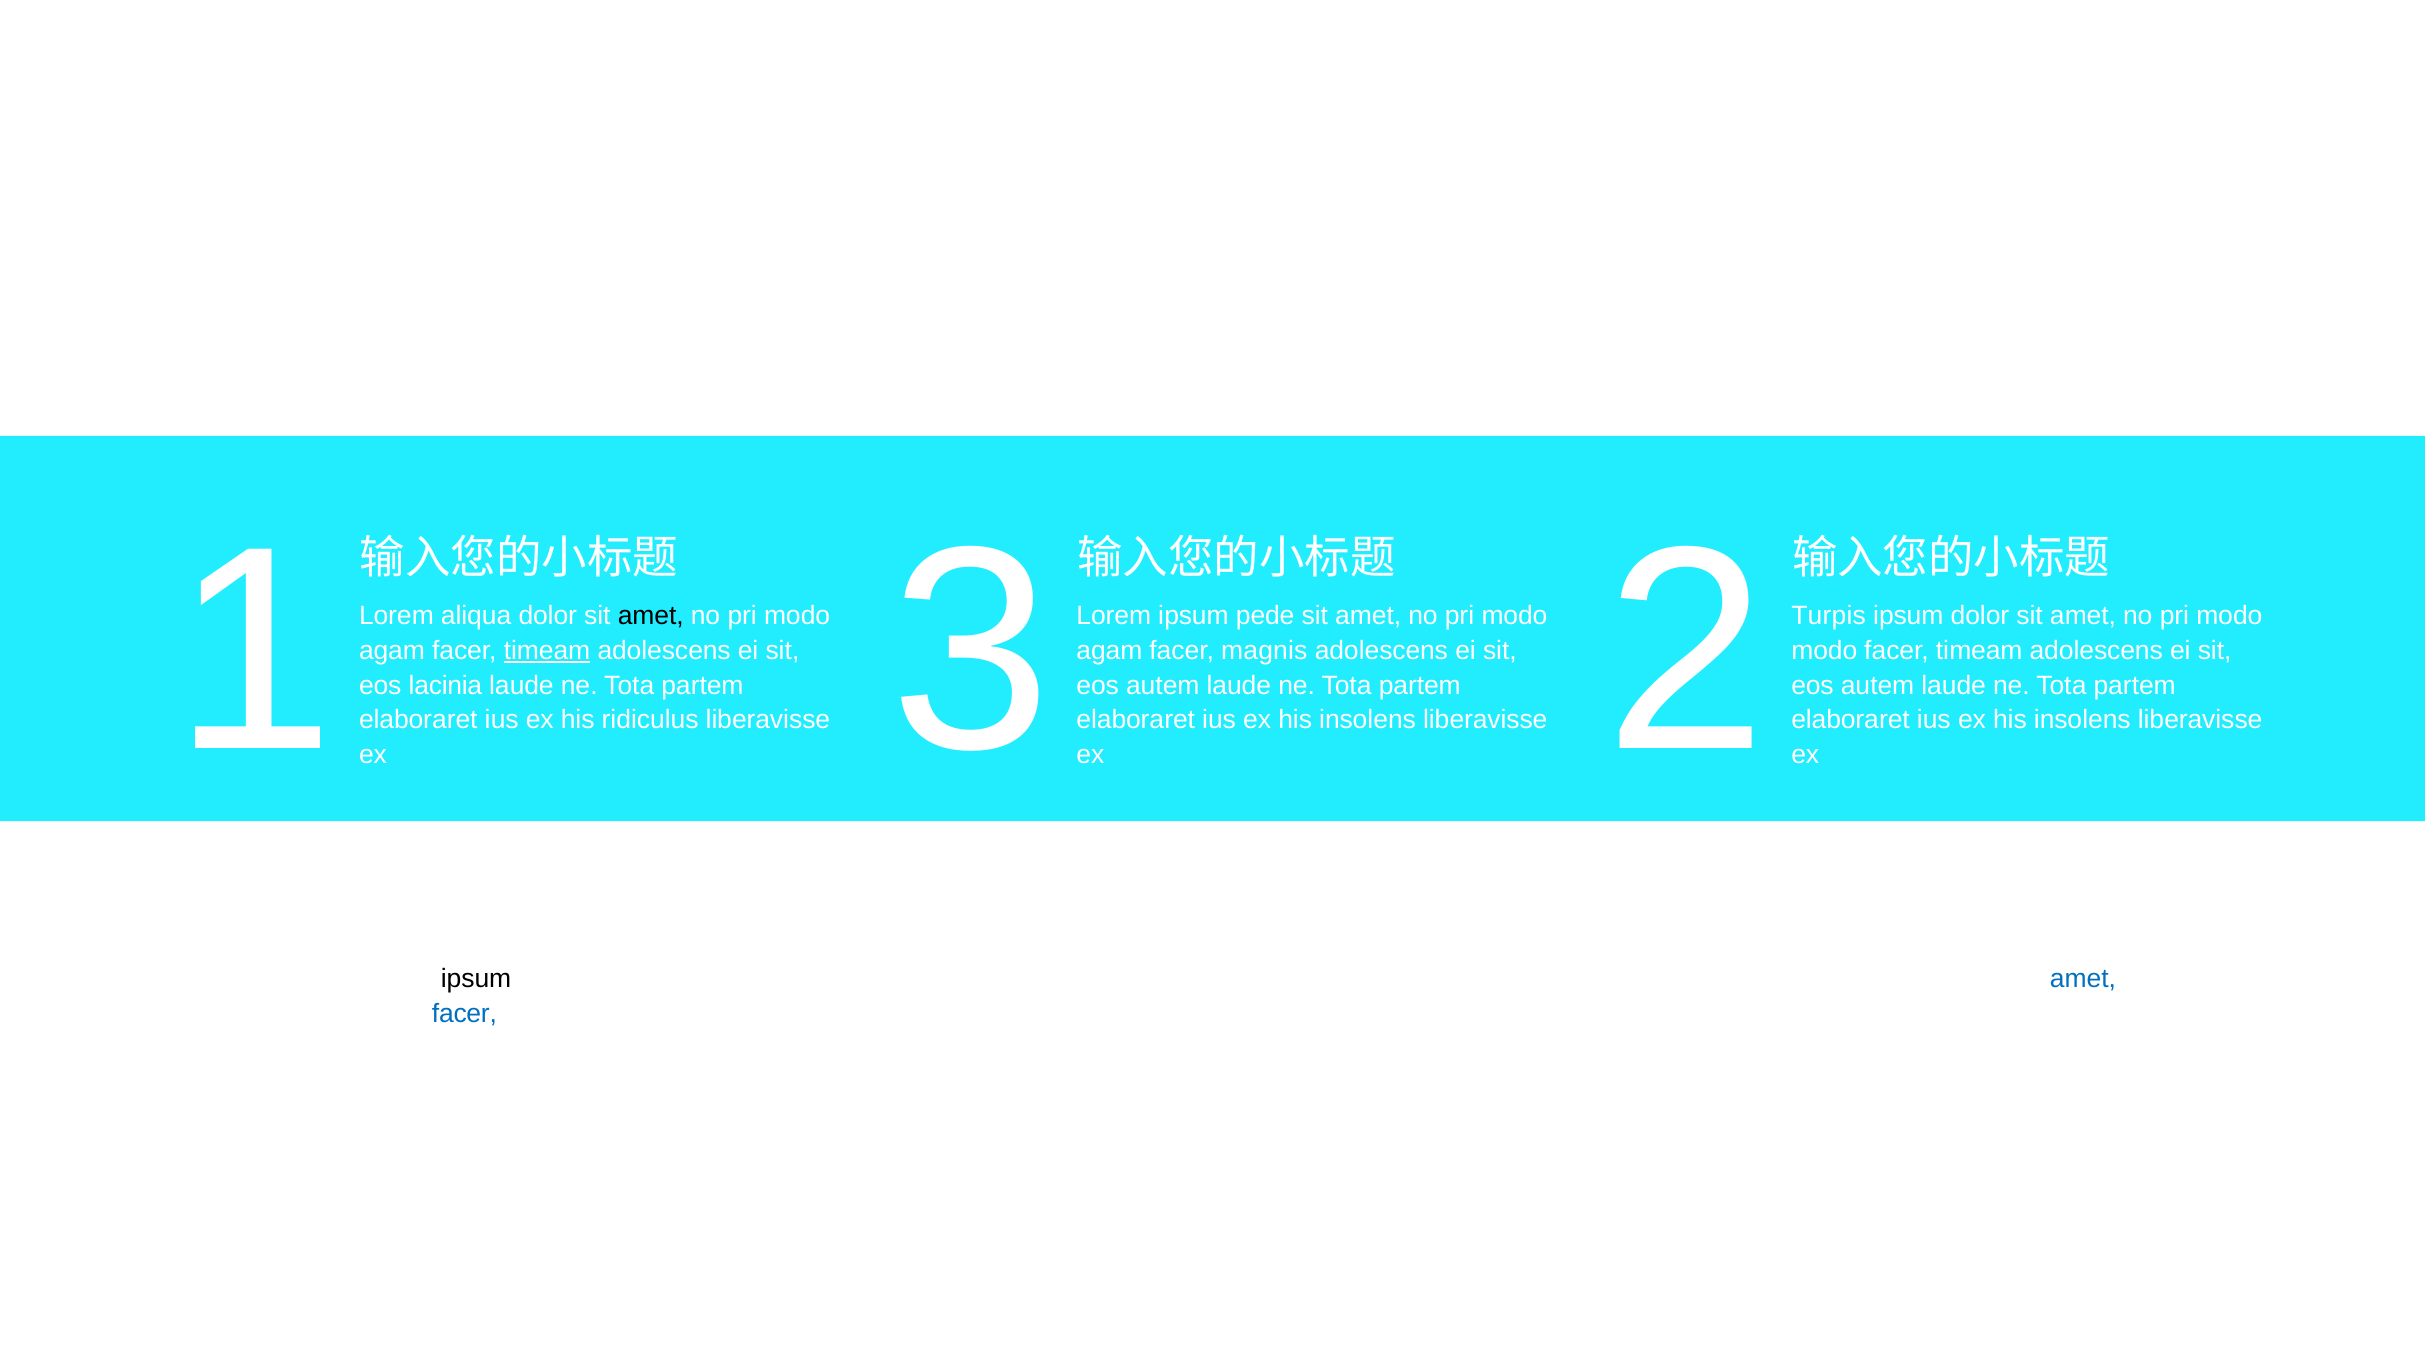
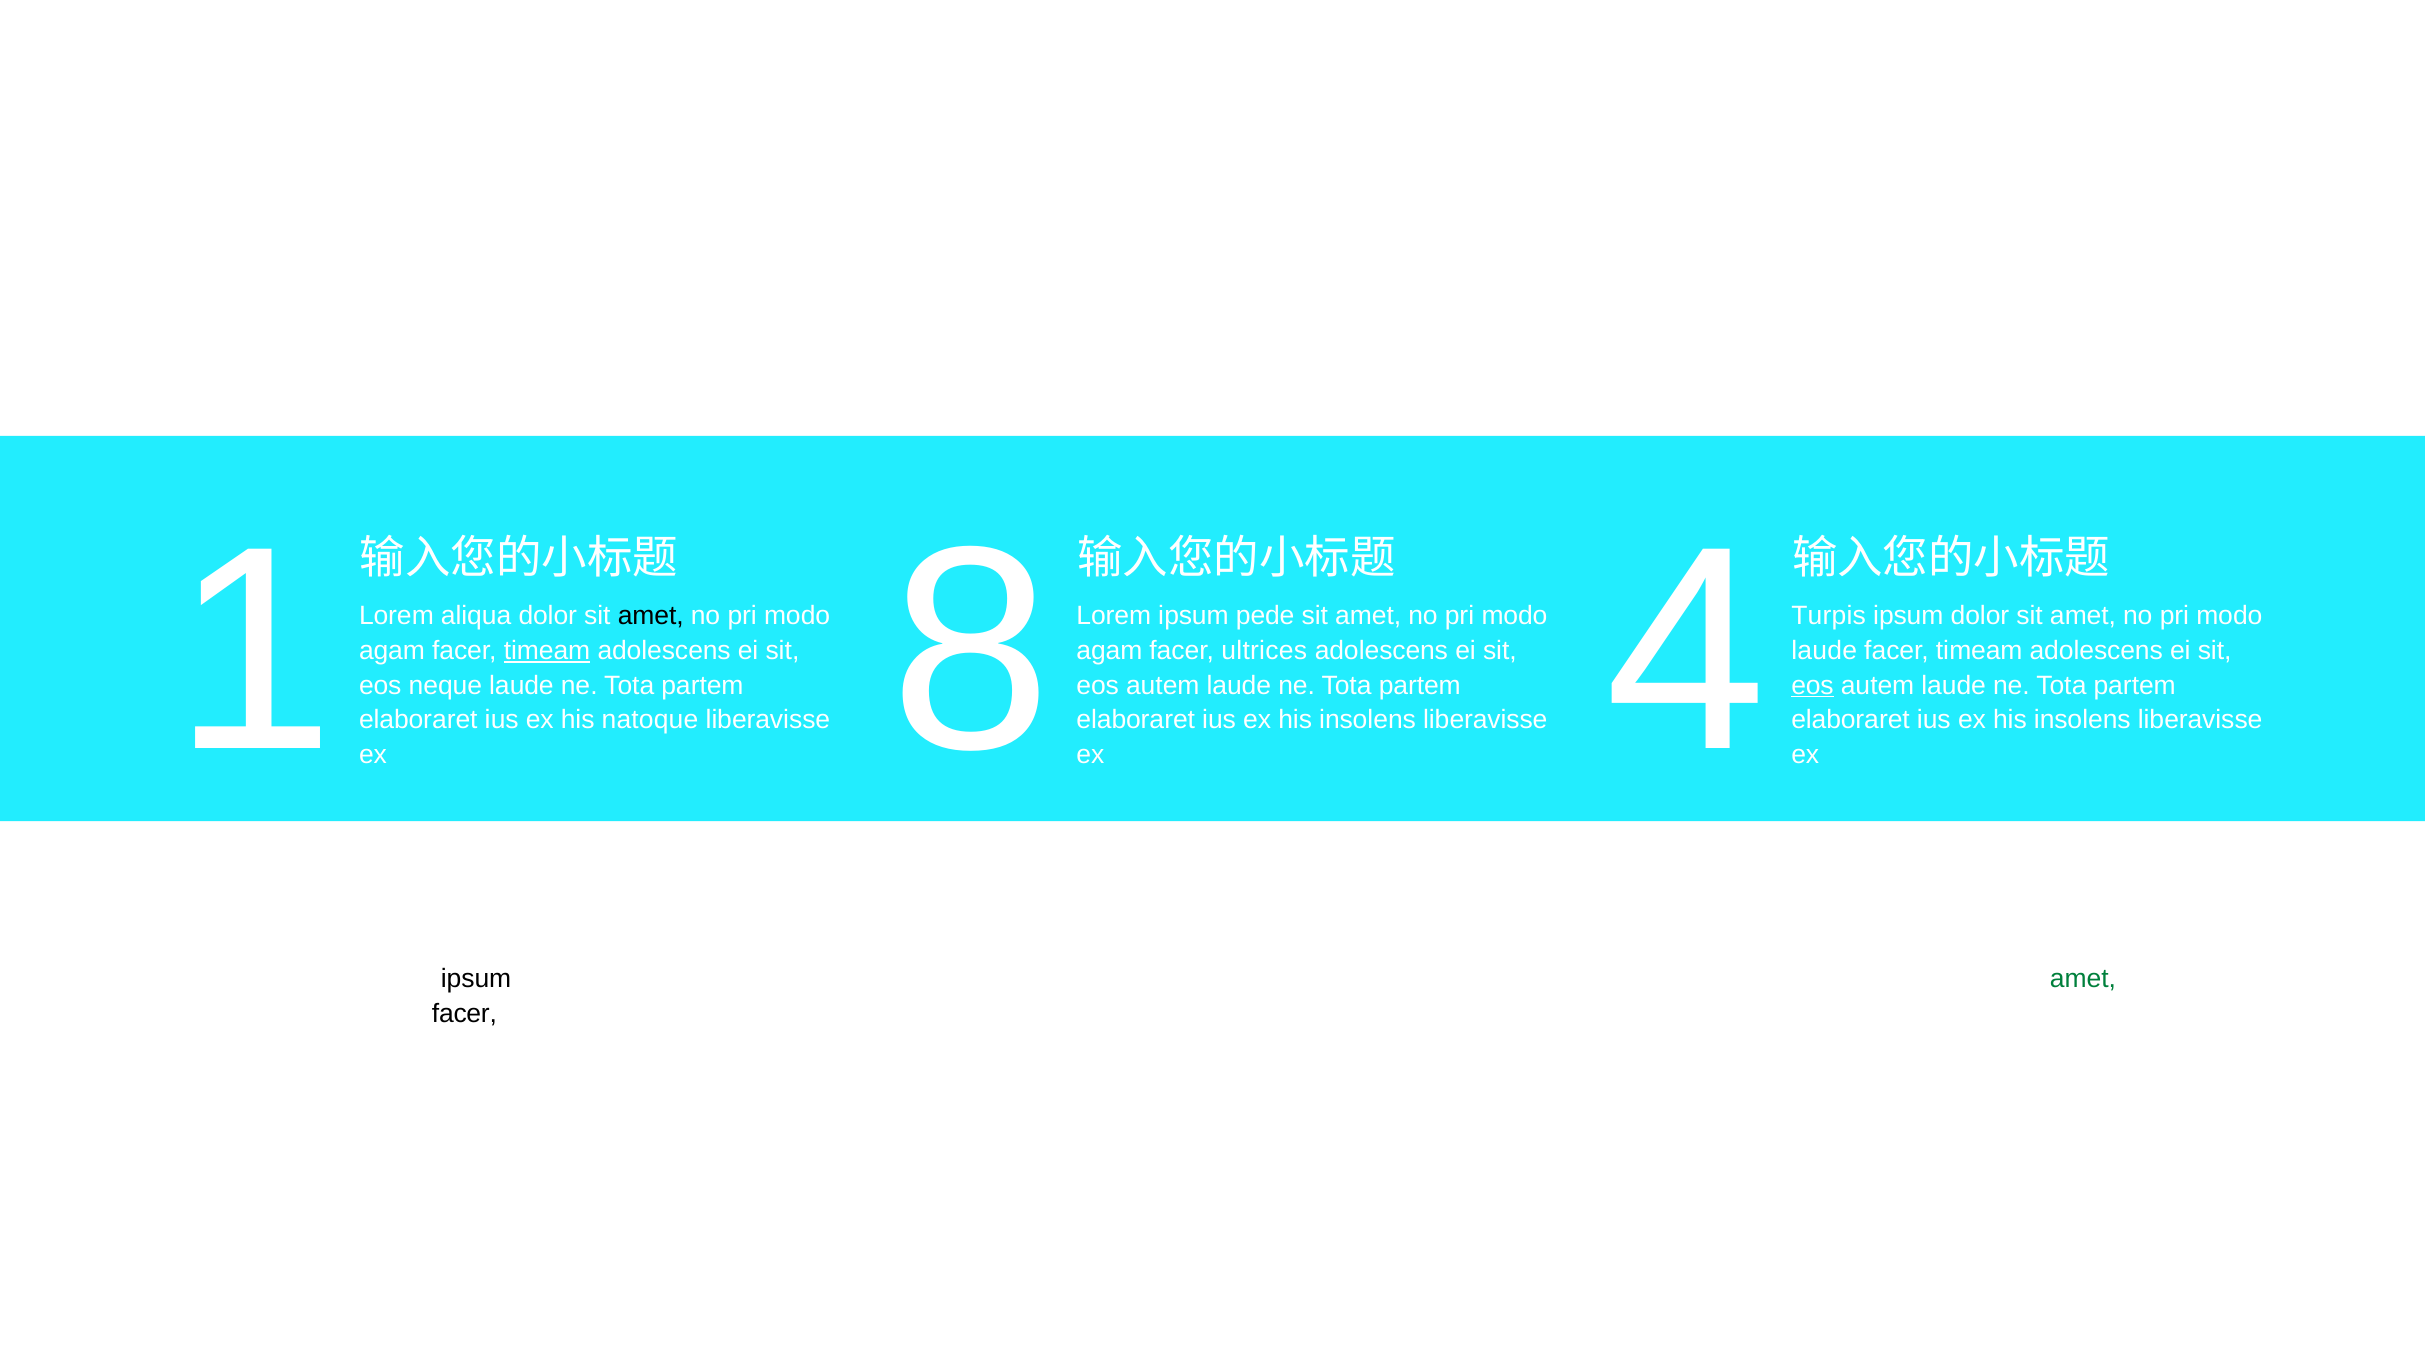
magnis: magnis -> ultrices
modo at (1824, 650): modo -> laude
lacinia: lacinia -> neque
eos at (1813, 685) underline: none -> present
ridiculus at (650, 720): ridiculus -> natoque
3: 3 -> 8
2 at (1686, 653): 2 -> 4
amet at (2083, 979) colour: blue -> green
facer at (464, 1014) colour: blue -> black
